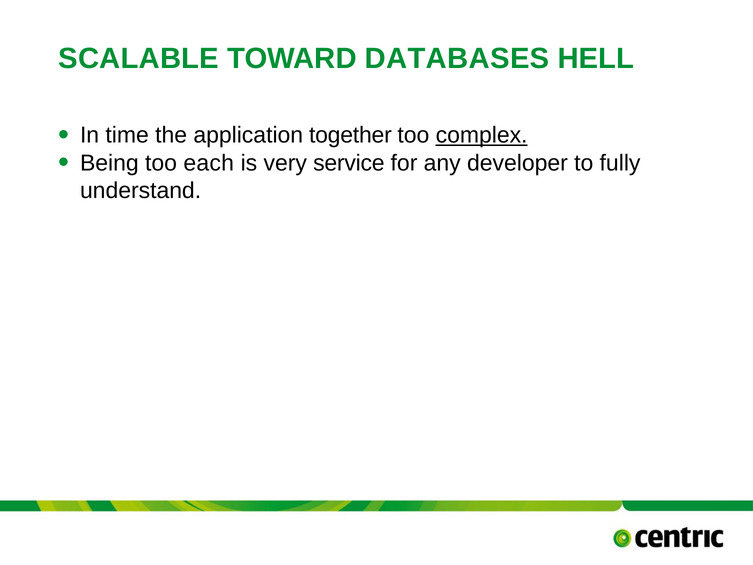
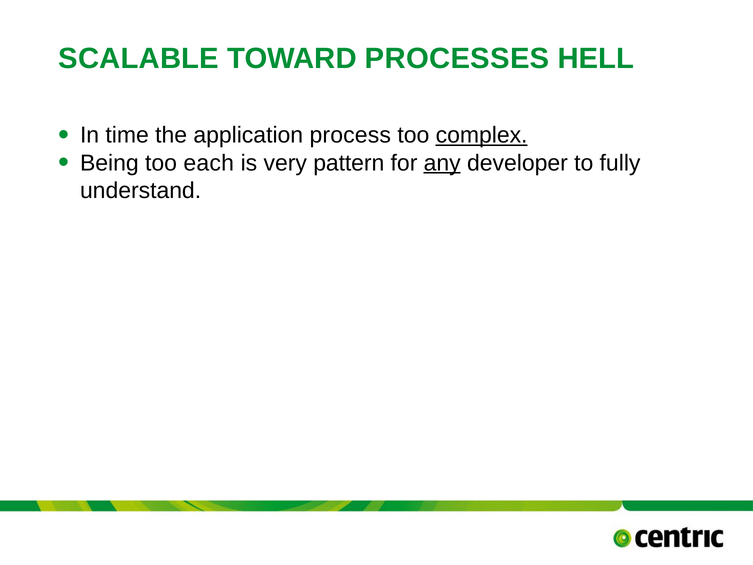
DATABASES: DATABASES -> PROCESSES
together: together -> process
service: service -> pattern
any underline: none -> present
